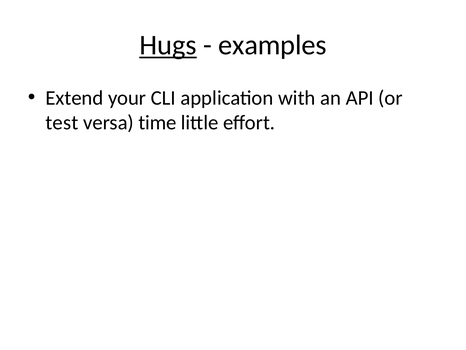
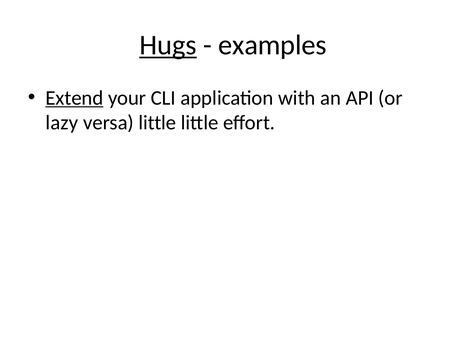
Extend underline: none -> present
test: test -> lazy
versa time: time -> little
